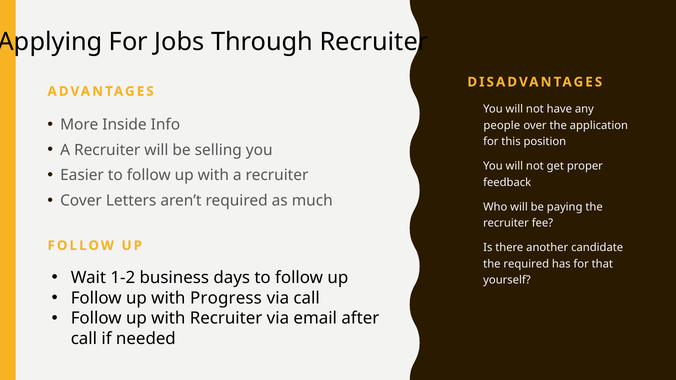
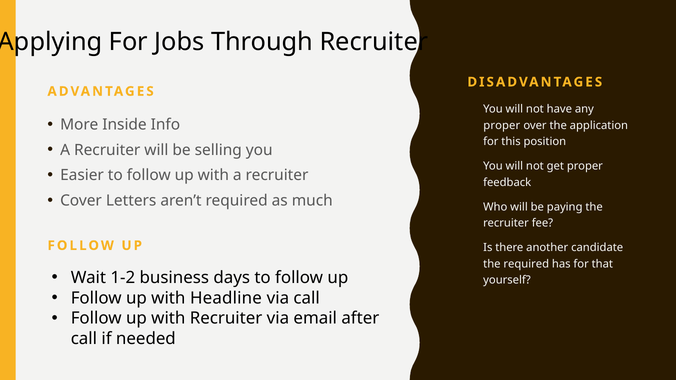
people at (502, 125): people -> proper
Progress: Progress -> Headline
